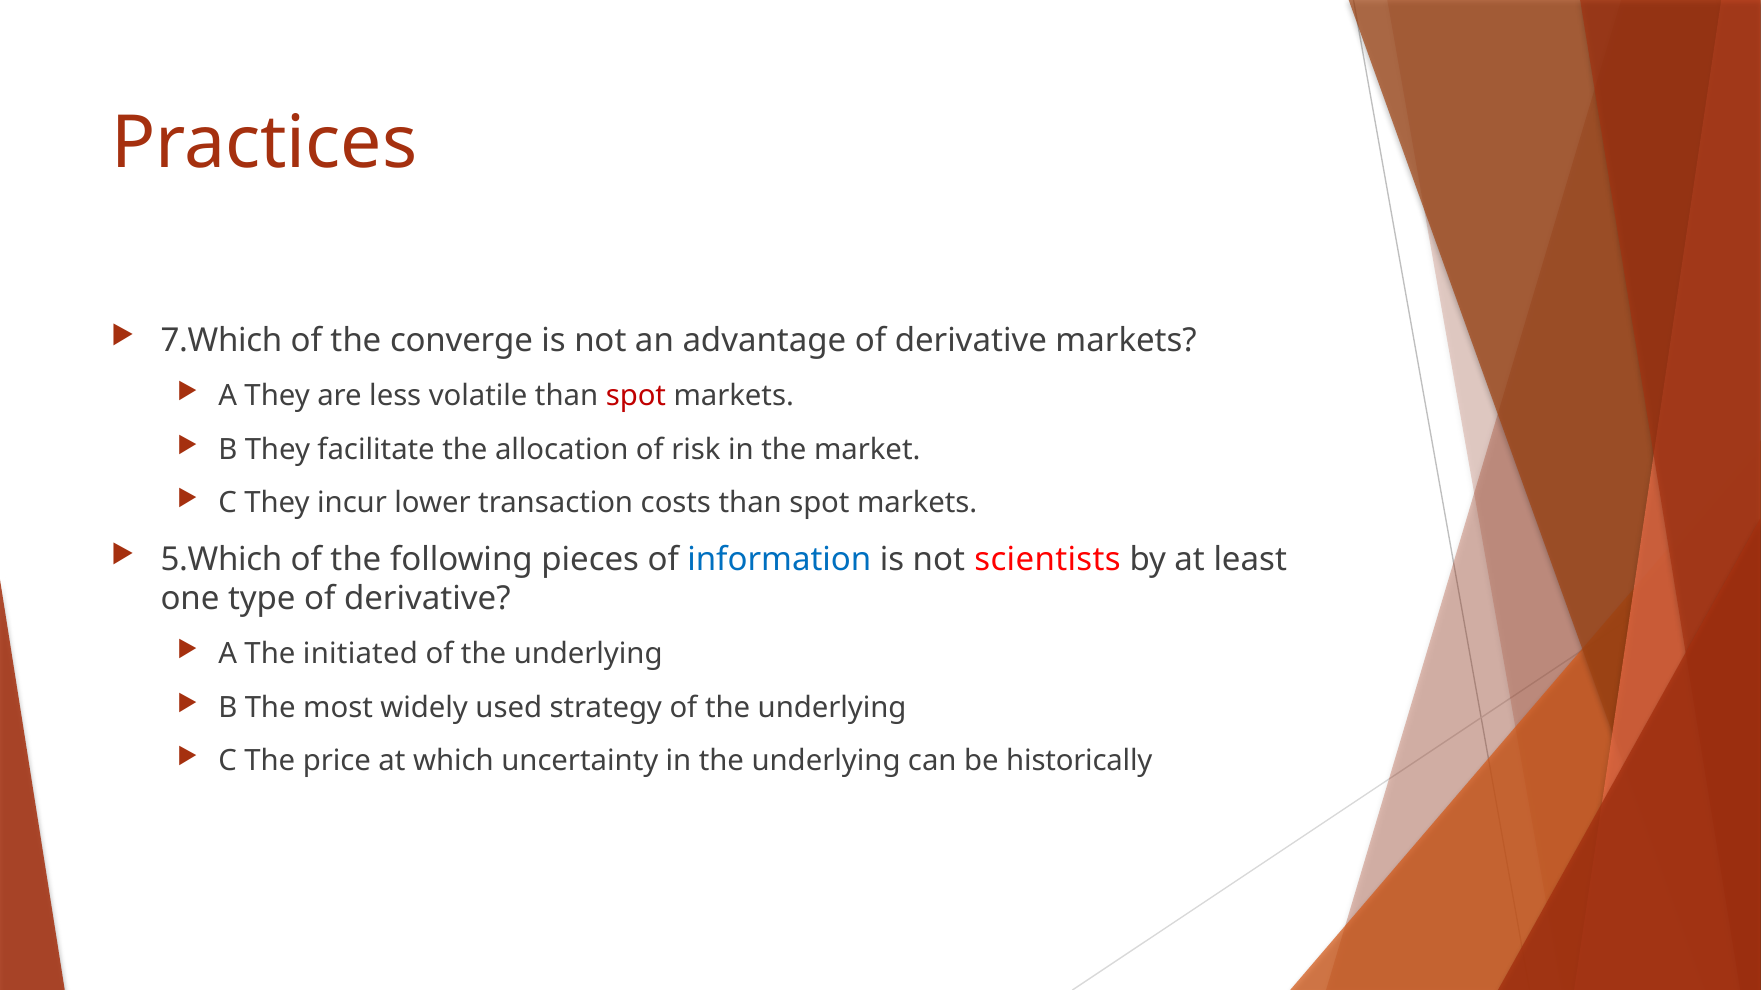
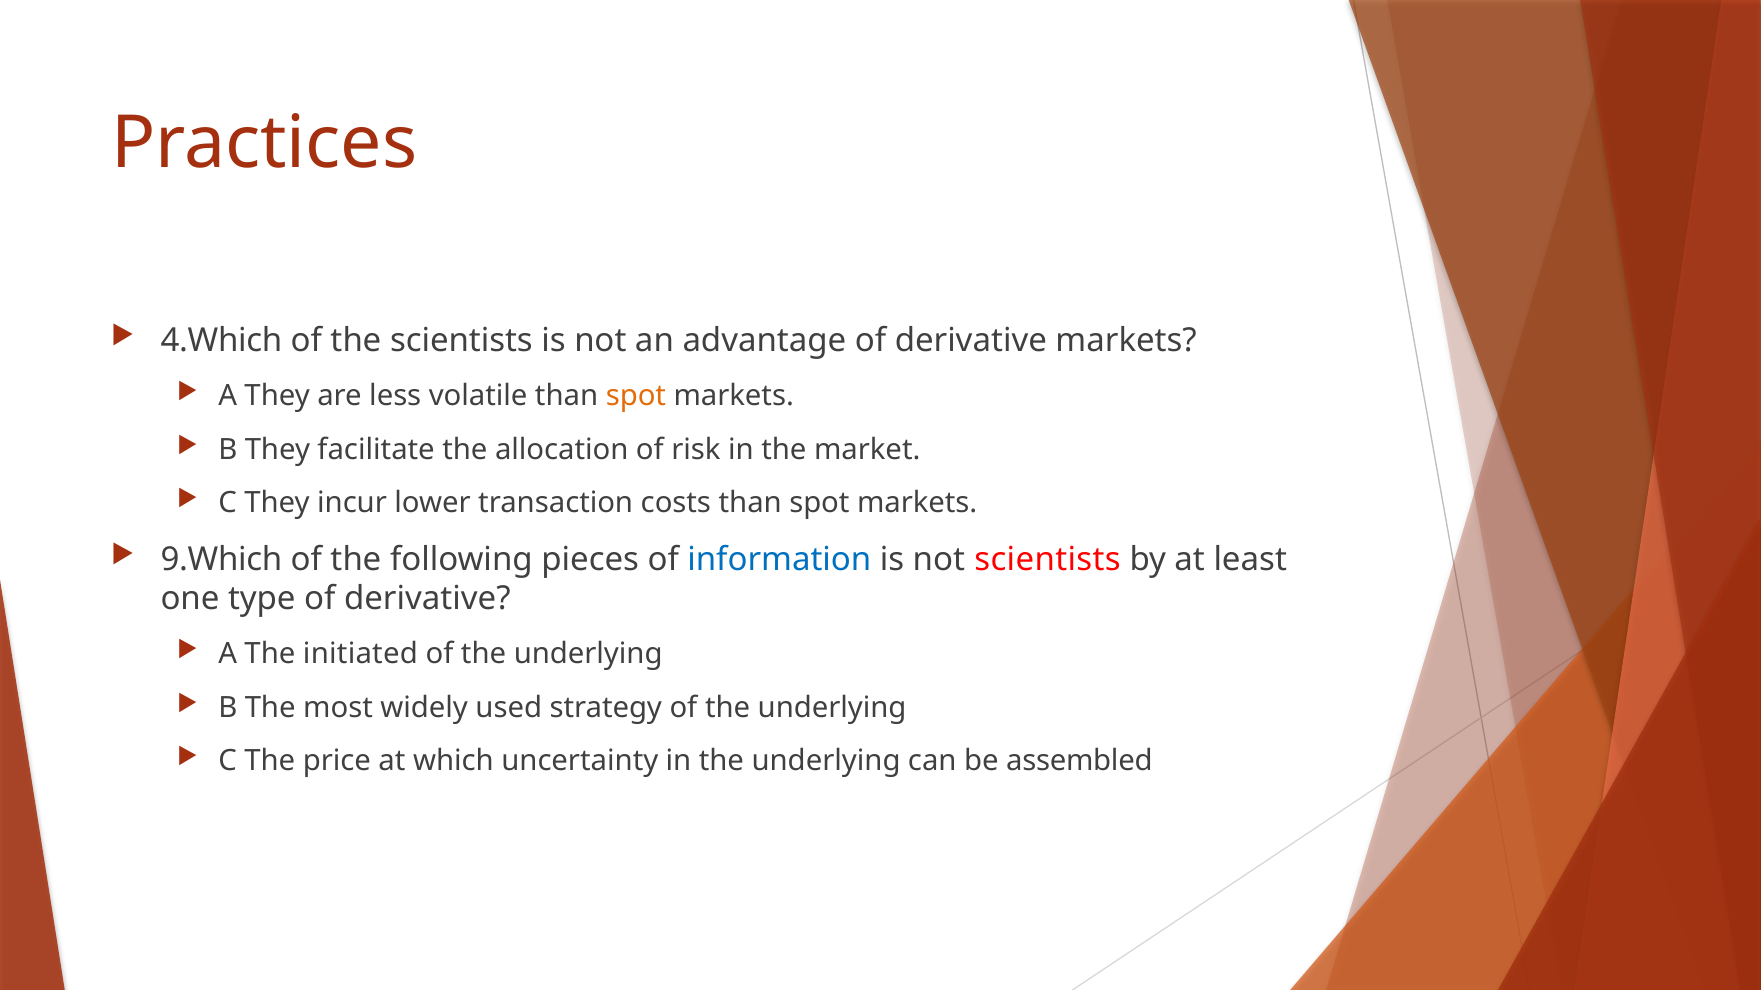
7.Which: 7.Which -> 4.Which
the converge: converge -> scientists
spot at (636, 396) colour: red -> orange
5.Which: 5.Which -> 9.Which
historically: historically -> assembled
